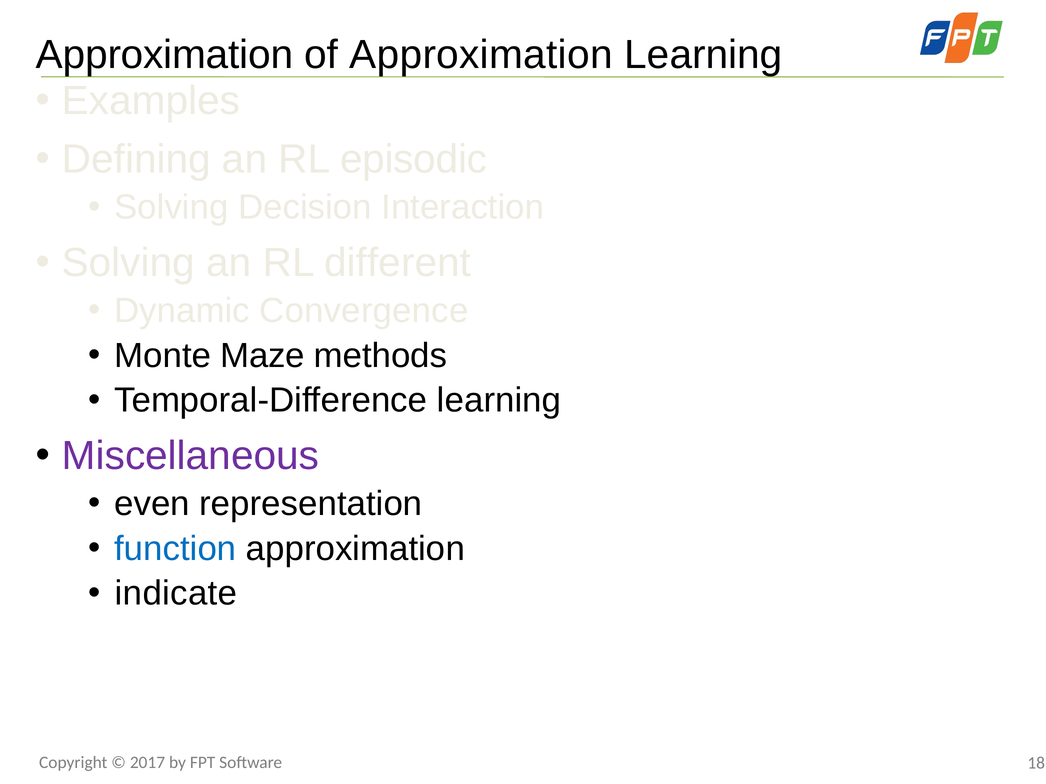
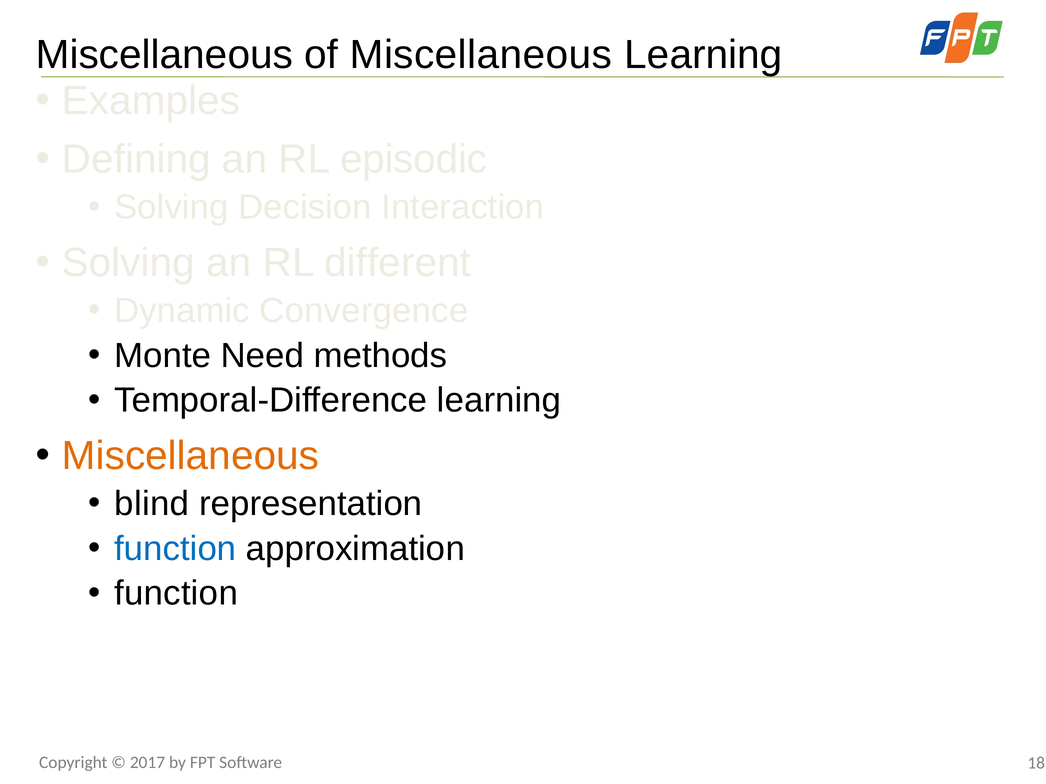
Approximation at (165, 55): Approximation -> Miscellaneous
of Approximation: Approximation -> Miscellaneous
Maze: Maze -> Need
Miscellaneous at (191, 456) colour: purple -> orange
even: even -> blind
indicate at (176, 594): indicate -> function
